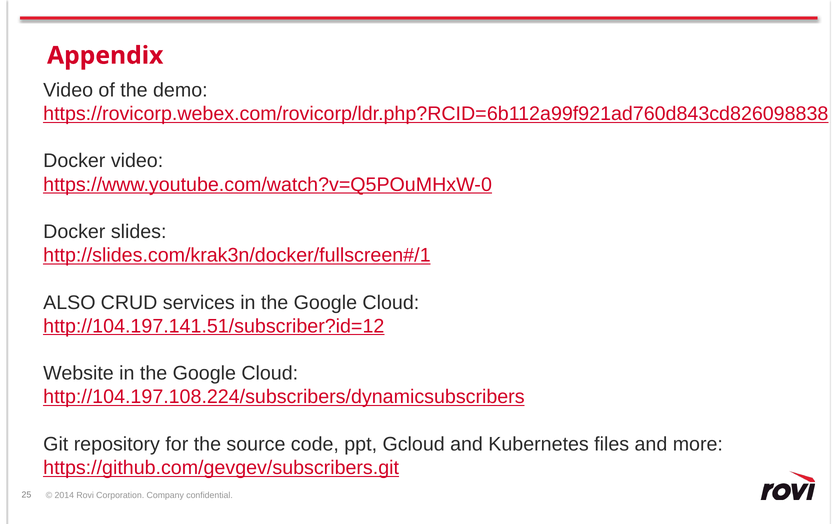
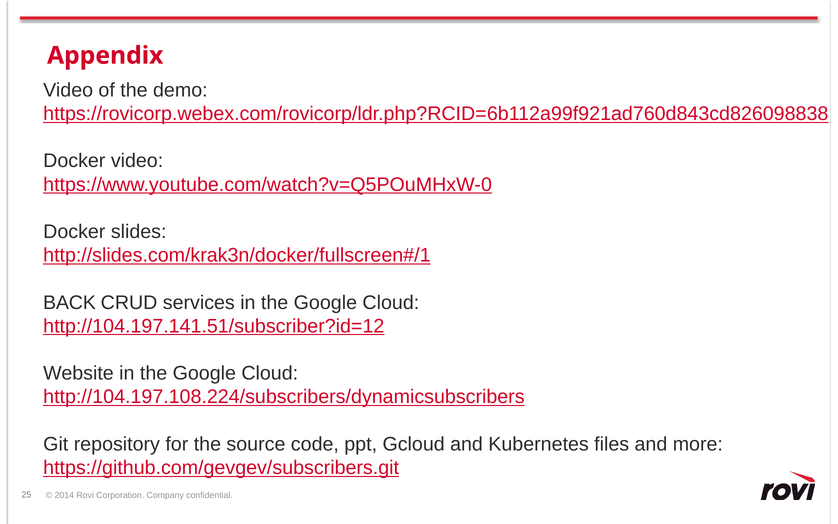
ALSO: ALSO -> BACK
